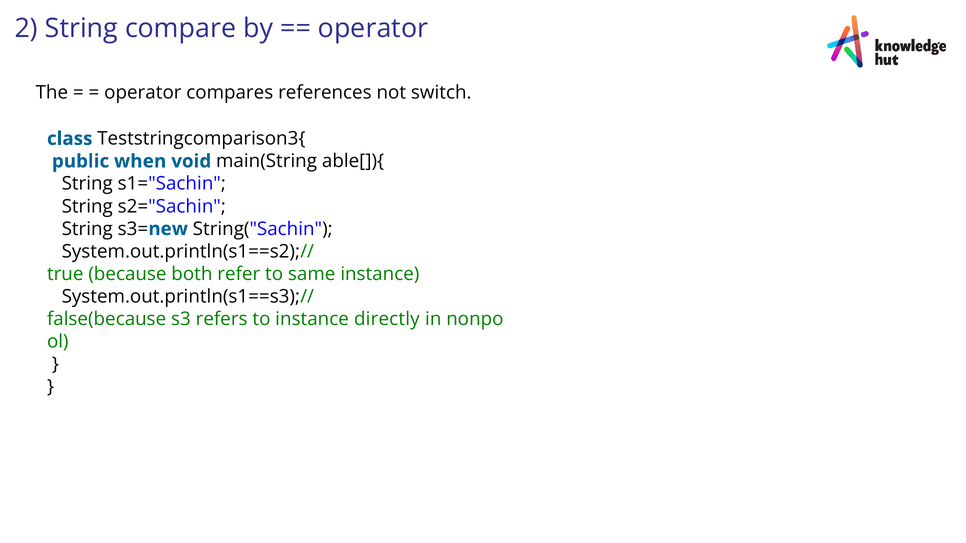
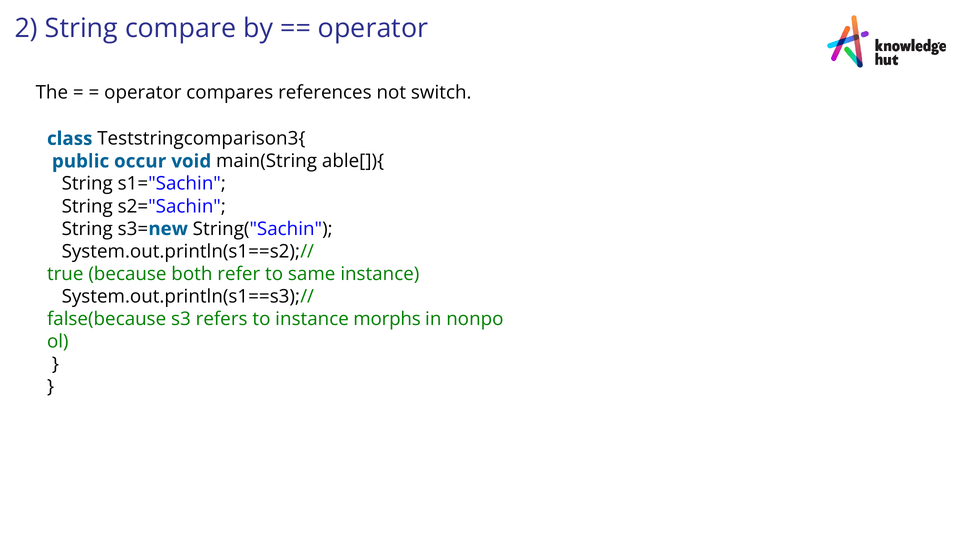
when: when -> occur
directly: directly -> morphs
